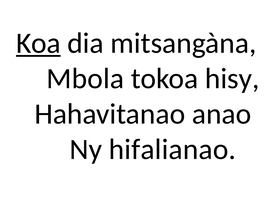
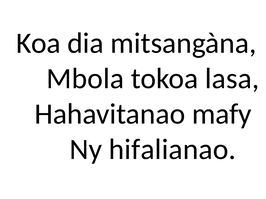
Koa underline: present -> none
hisy: hisy -> lasa
anao: anao -> mafy
